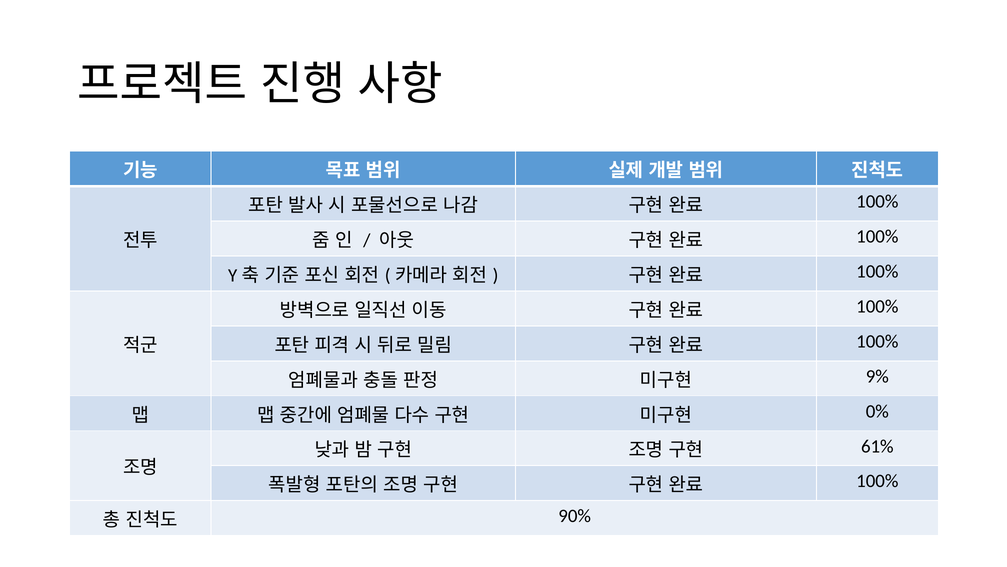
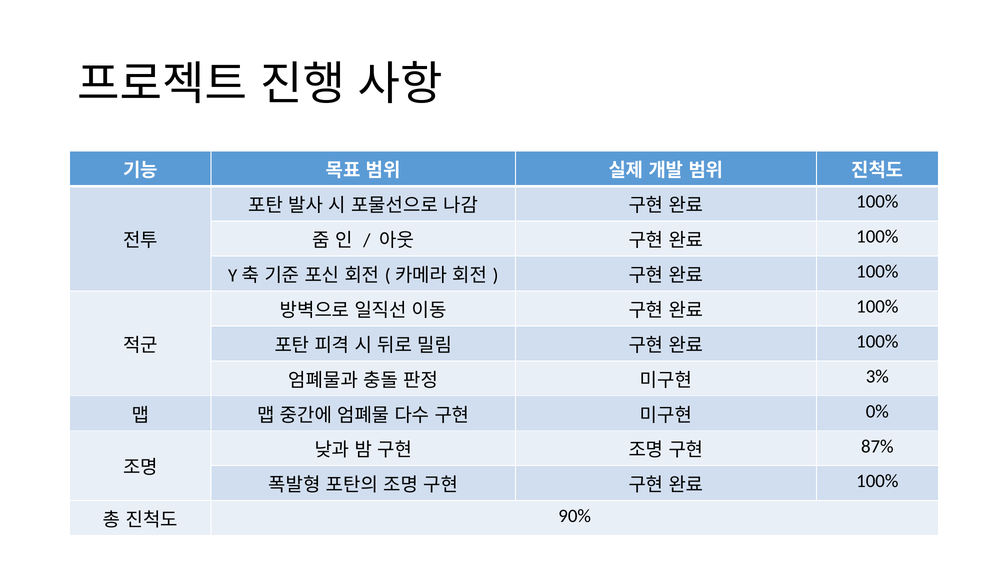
9%: 9% -> 3%
61%: 61% -> 87%
